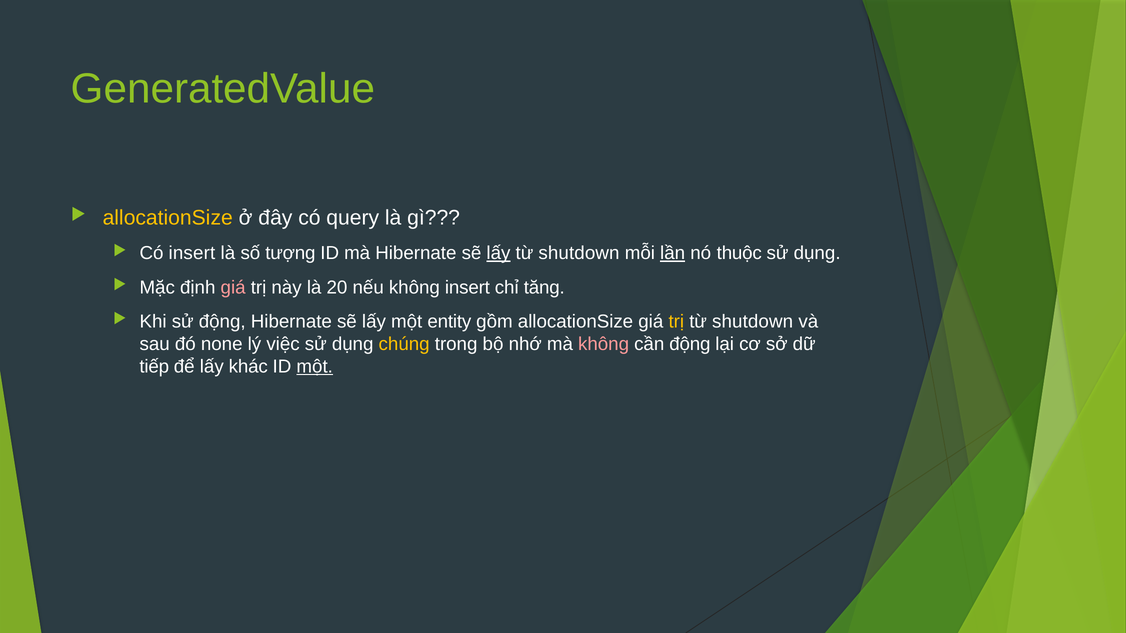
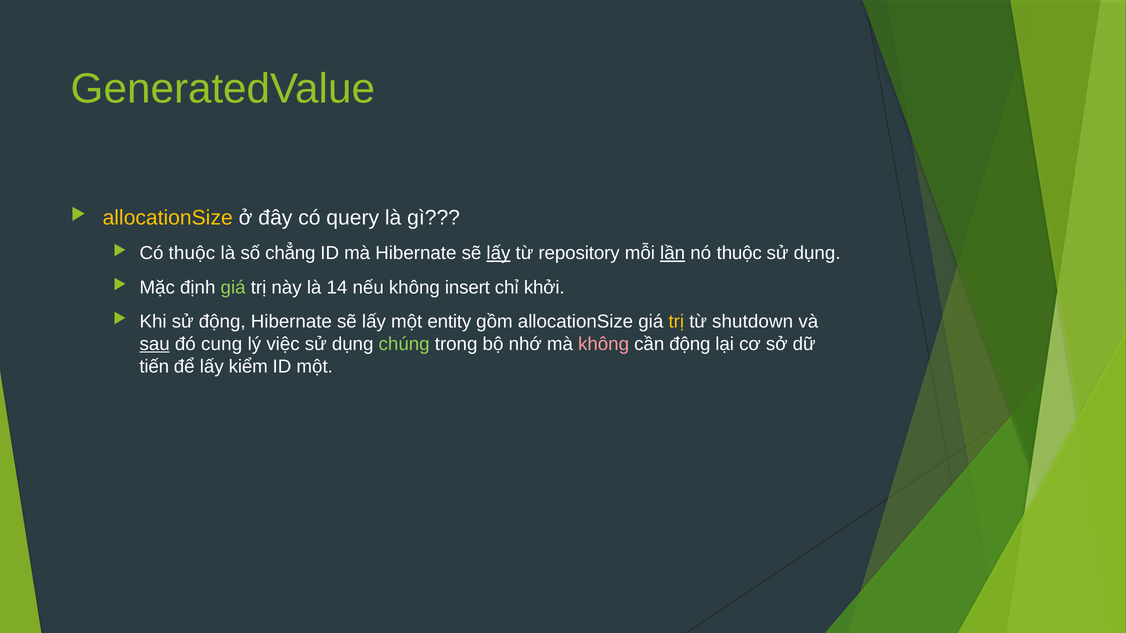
Có insert: insert -> thuộc
tượng: tượng -> chẳng
shutdown at (579, 253): shutdown -> repository
giá at (233, 288) colour: pink -> light green
20: 20 -> 14
tăng: tăng -> khởi
sau underline: none -> present
none: none -> cung
chúng colour: yellow -> light green
tiếp: tiếp -> tiến
khác: khác -> kiểm
một at (315, 367) underline: present -> none
